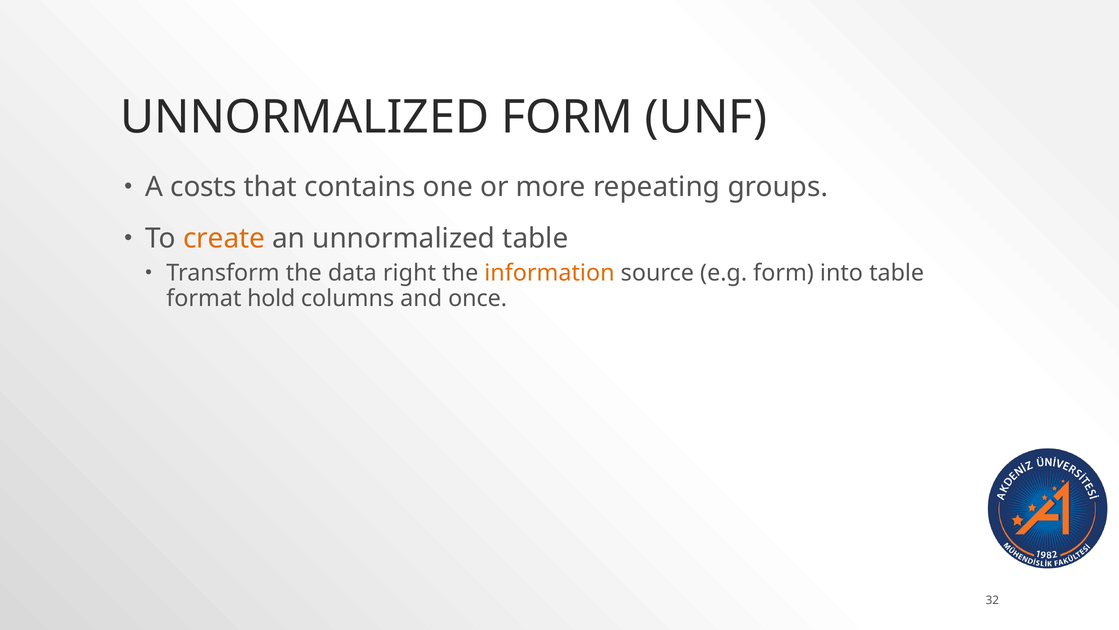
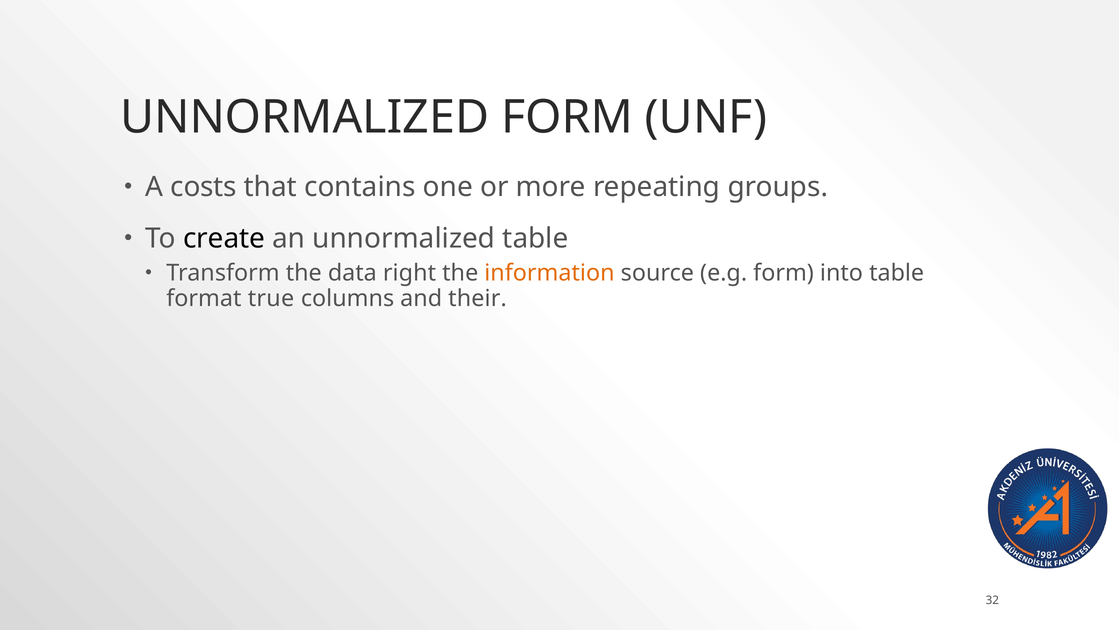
create colour: orange -> black
hold: hold -> true
once: once -> their
